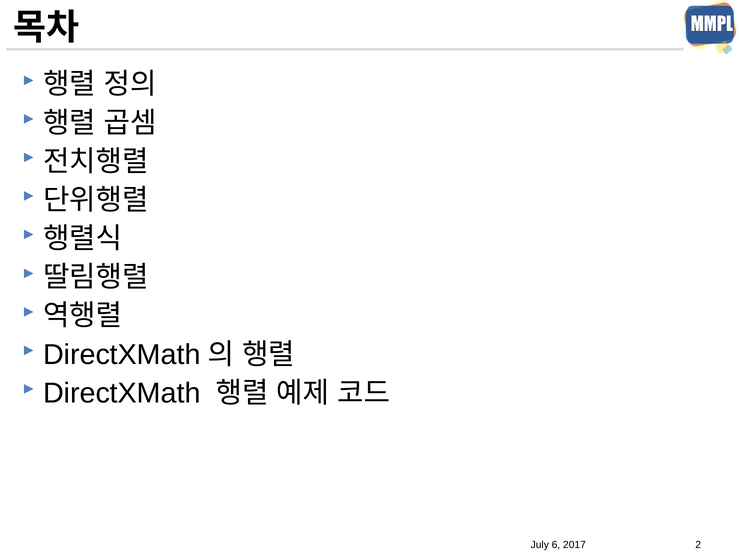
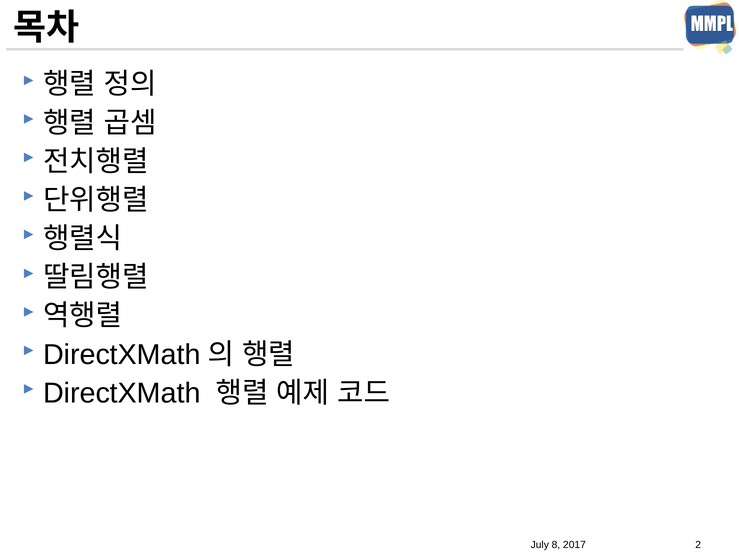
6: 6 -> 8
